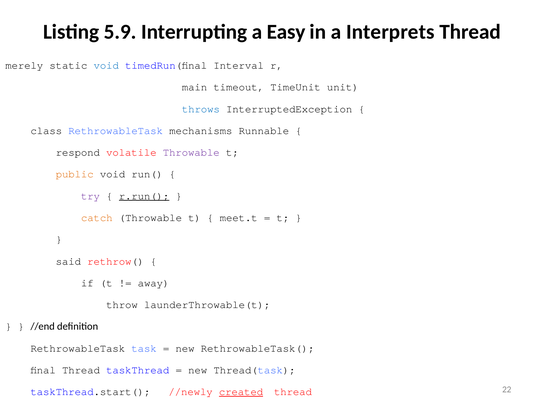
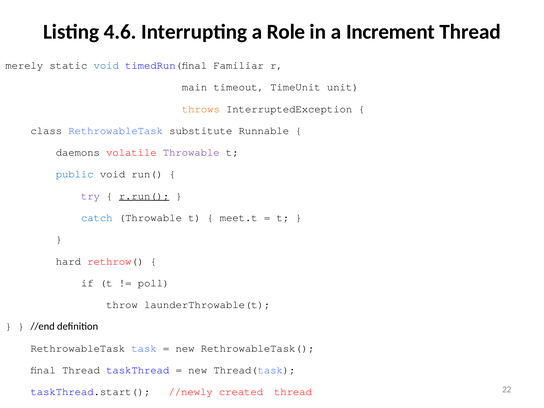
5.9: 5.9 -> 4.6
Easy: Easy -> Role
Interprets: Interprets -> Increment
Interval: Interval -> Familiar
throws colour: blue -> orange
mechanisms: mechanisms -> substitute
respond: respond -> daemons
public at (75, 174) colour: orange -> blue
catch colour: orange -> blue
said: said -> hard
away: away -> poll
created underline: present -> none
